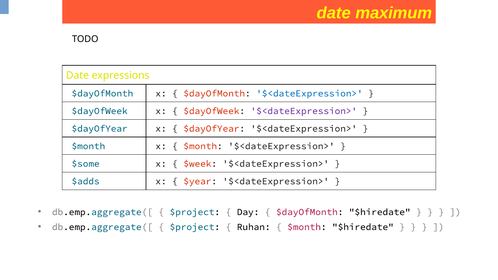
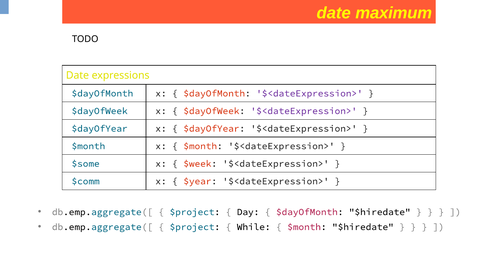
$<dateExpression> at (309, 93) colour: blue -> purple
$adds: $adds -> $comm
Ruhan: Ruhan -> While
